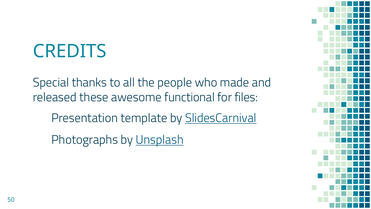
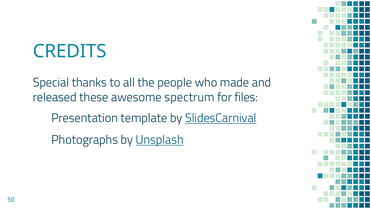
functional: functional -> spectrum
